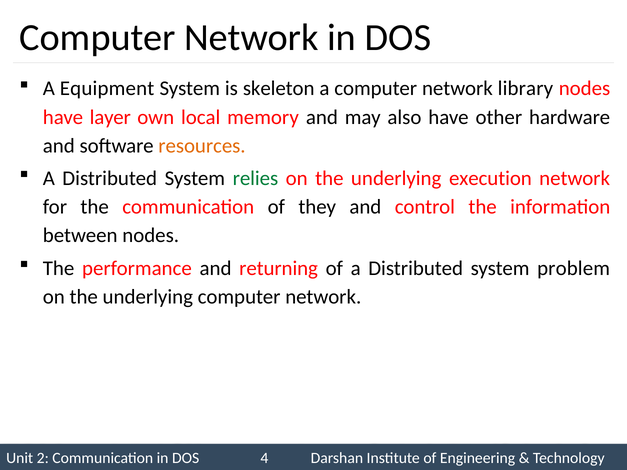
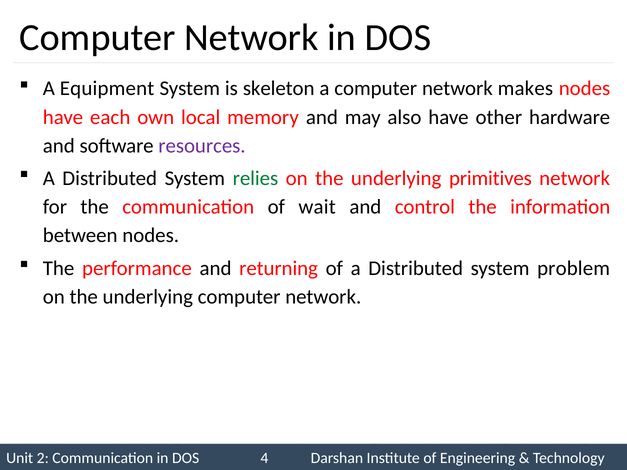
library: library -> makes
layer: layer -> each
resources colour: orange -> purple
execution: execution -> primitives
they: they -> wait
